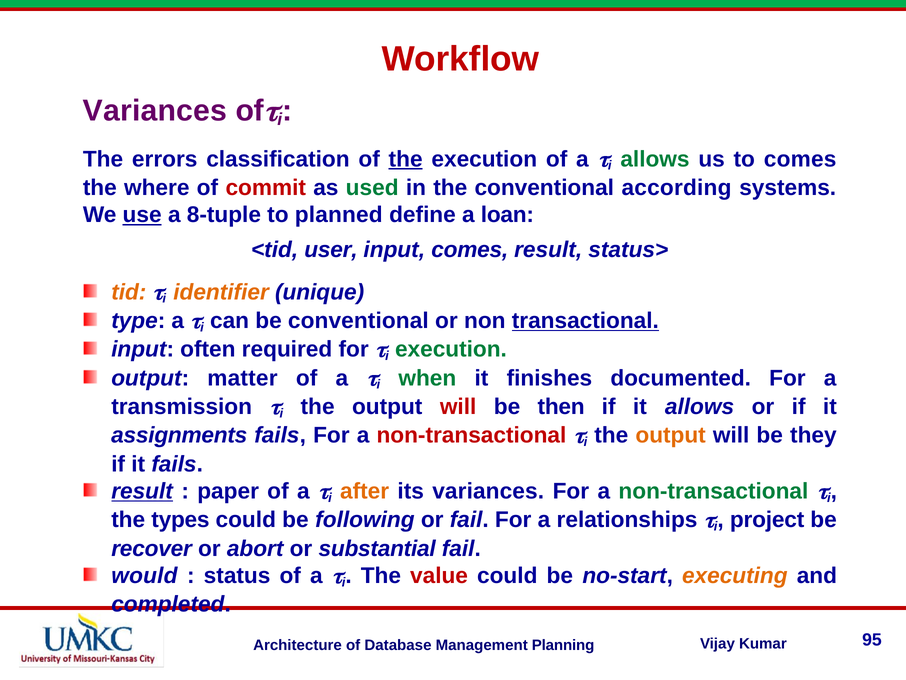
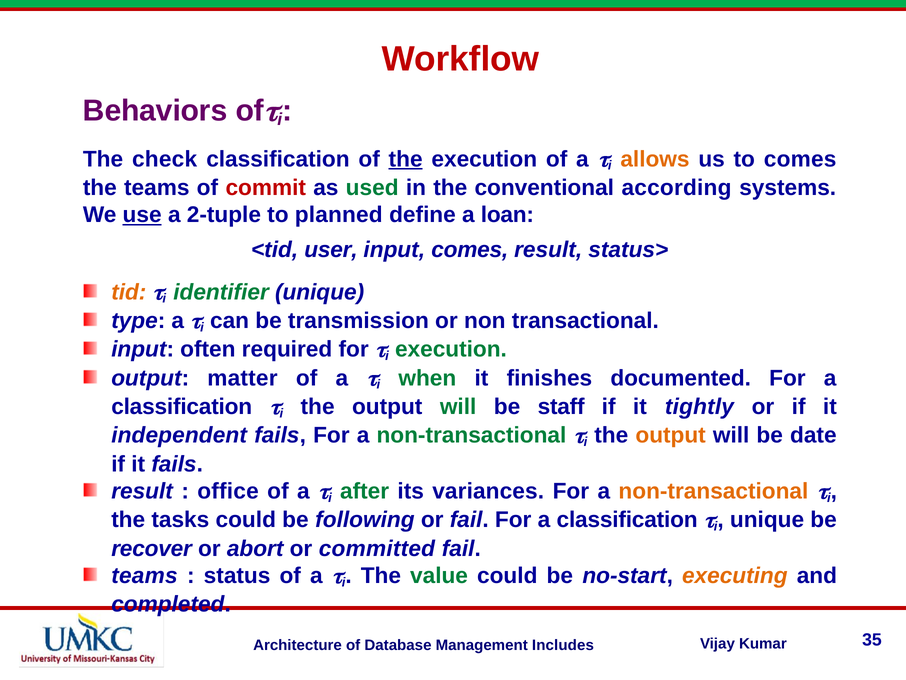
Variances at (155, 111): Variances -> Behaviors
errors: errors -> check
allows at (655, 159) colour: green -> orange
the where: where -> teams
8-tuple: 8-tuple -> 2-tuple
identifier colour: orange -> green
be conventional: conventional -> transmission
transactional underline: present -> none
transmission at (182, 406): transmission -> classification
will at (458, 406) colour: red -> green
then: then -> staff
it allows: allows -> tightly
assignments: assignments -> independent
non-transactional at (471, 435) colour: red -> green
they: they -> date
result at (142, 491) underline: present -> none
paper: paper -> office
after colour: orange -> green
non-transactional at (713, 491) colour: green -> orange
types: types -> tasks
fail For a relationships: relationships -> classification
project at (767, 520): project -> unique
substantial: substantial -> committed
would at (144, 575): would -> teams
value colour: red -> green
Planning: Planning -> Includes
95: 95 -> 35
